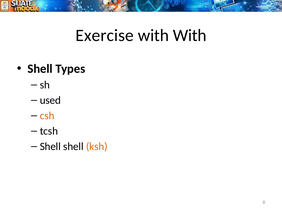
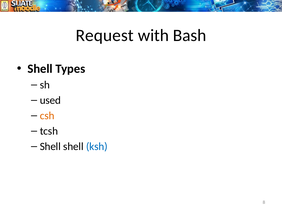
Exercise: Exercise -> Request
with With: With -> Bash
ksh colour: orange -> blue
